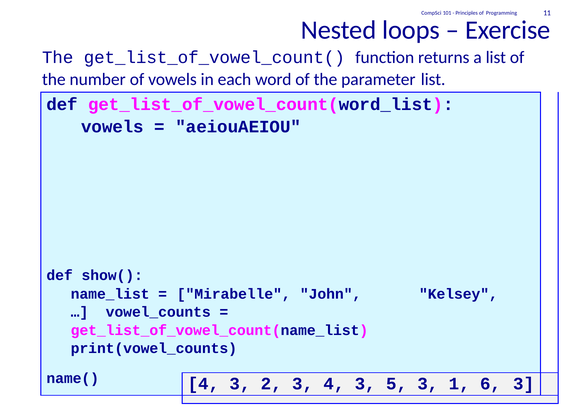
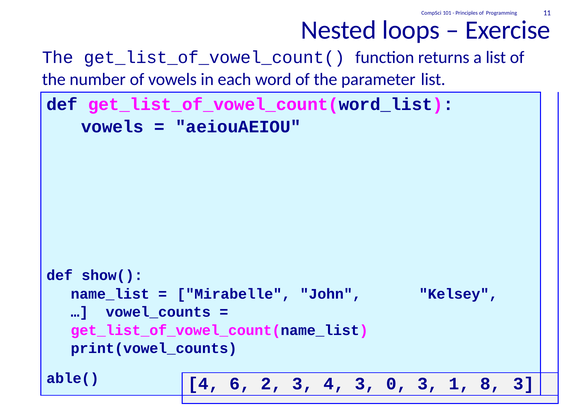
name(: name( -> able(
3 at (240, 383): 3 -> 6
5: 5 -> 0
6: 6 -> 8
